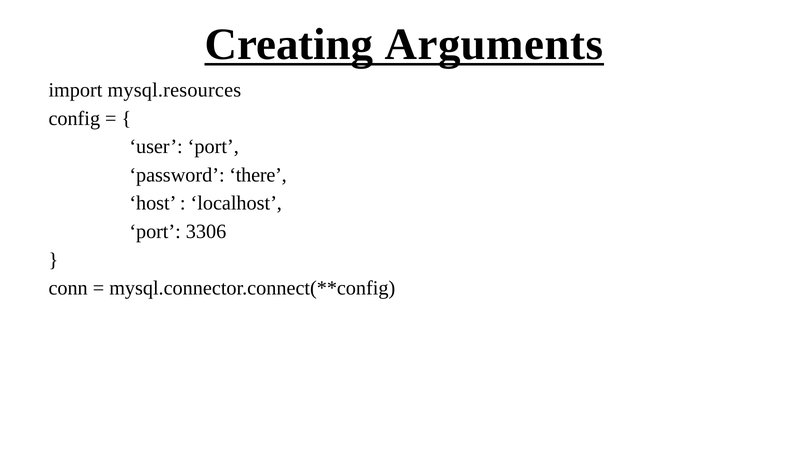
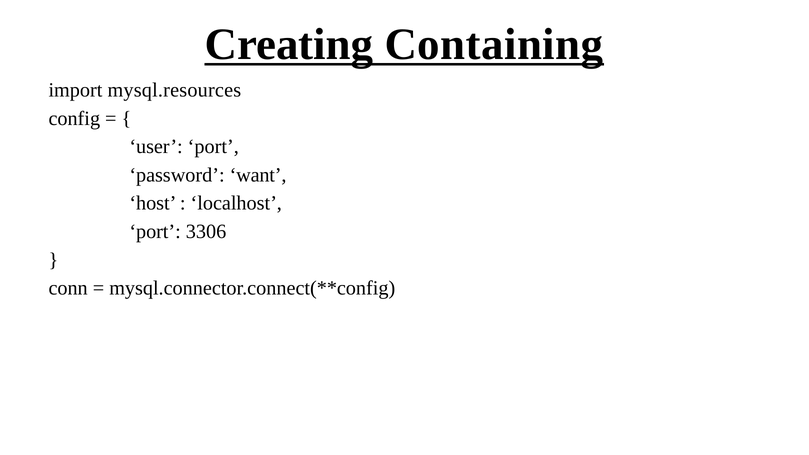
Arguments: Arguments -> Containing
there: there -> want
